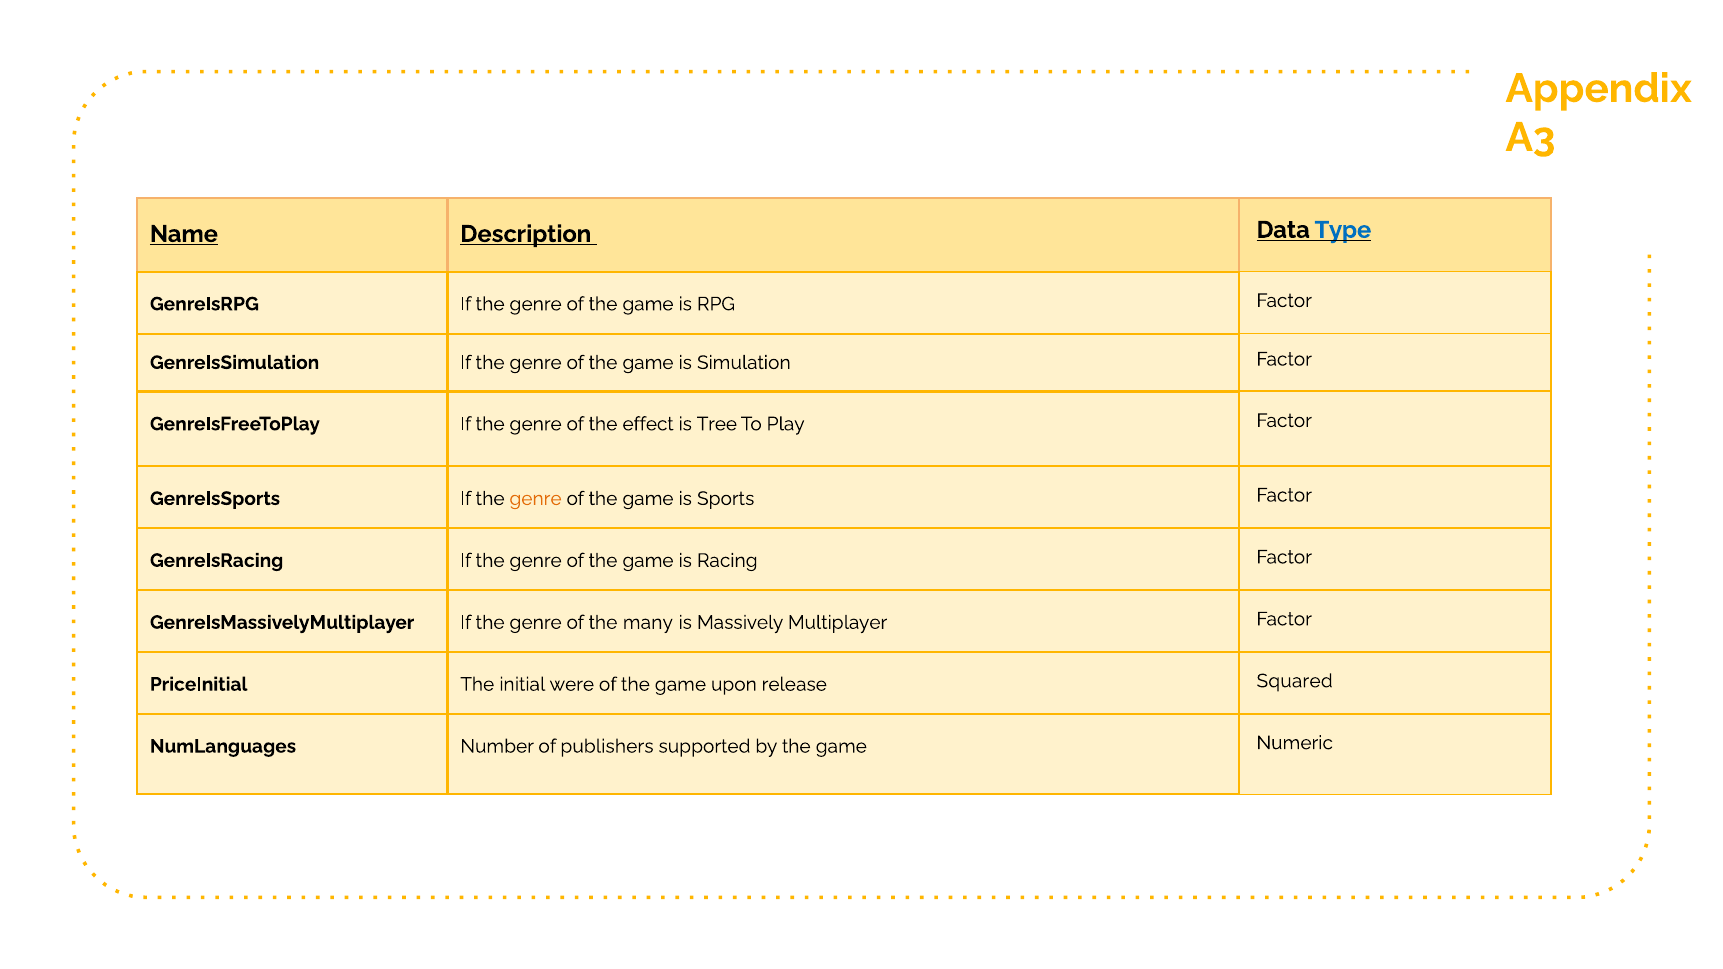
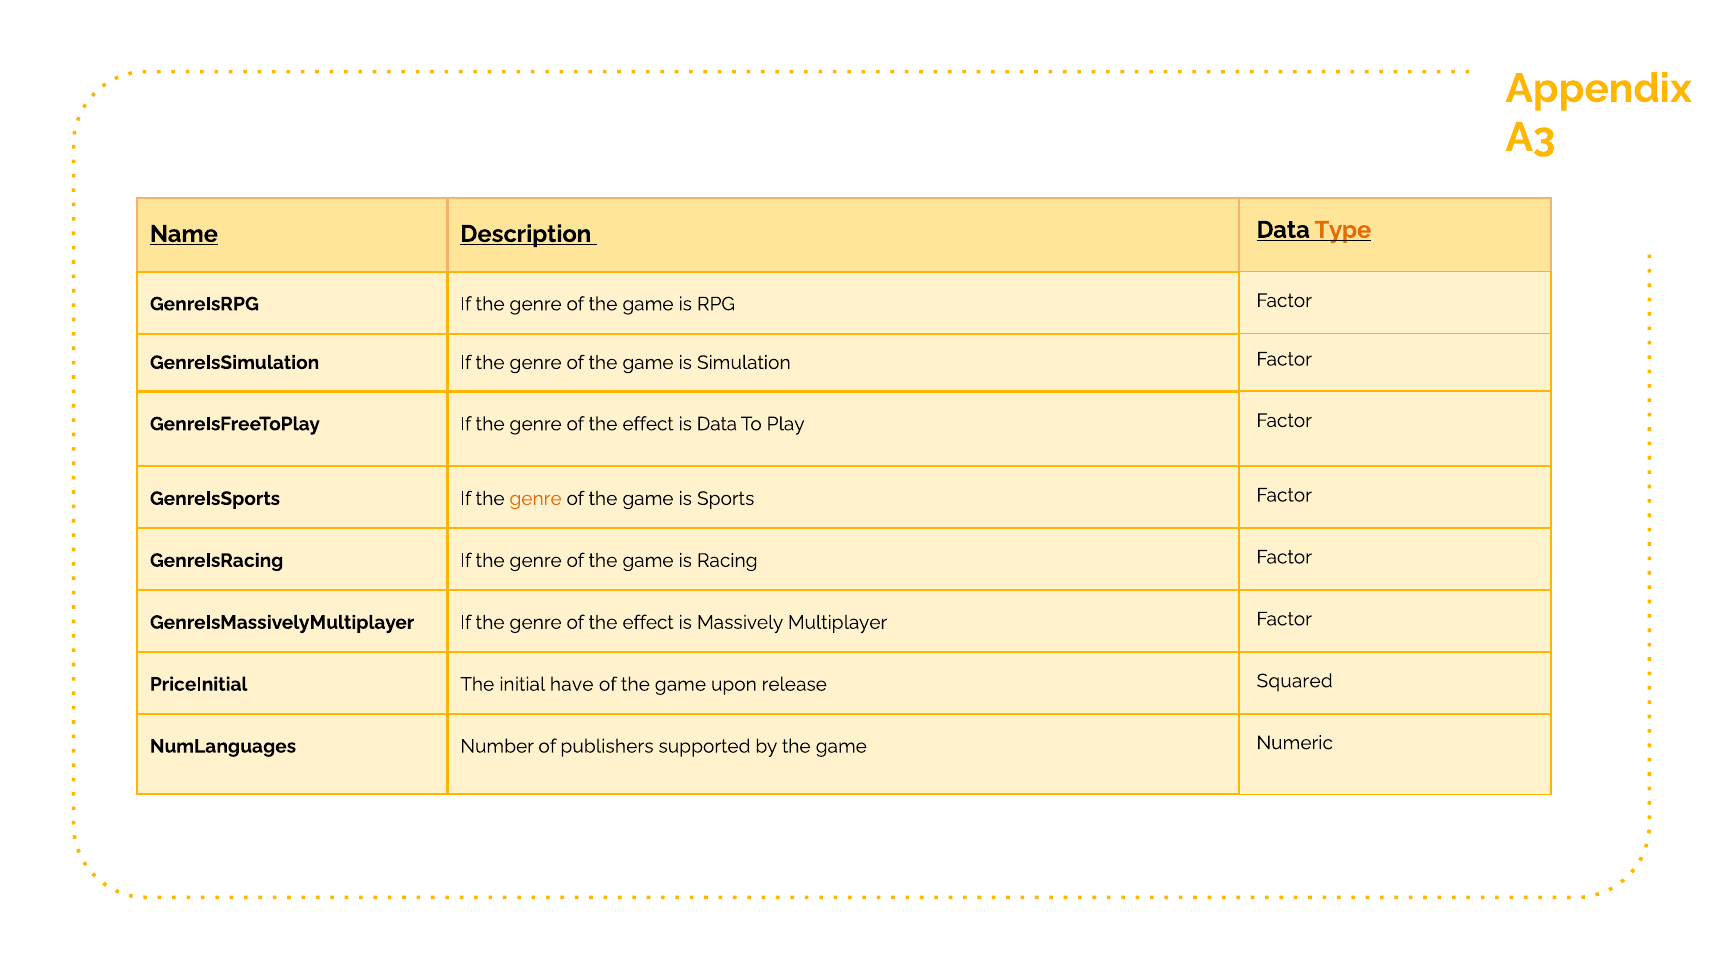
Type colour: blue -> orange
is Tree: Tree -> Data
many at (648, 623): many -> effect
were: were -> have
